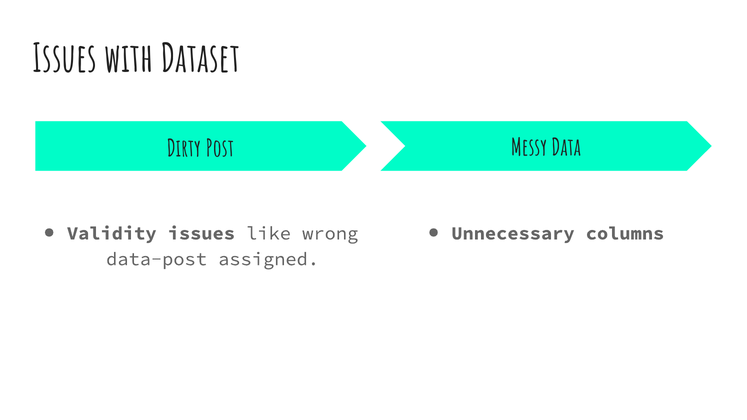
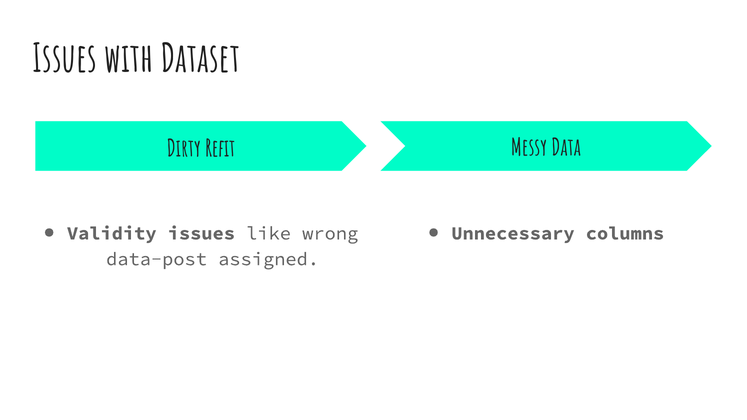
Post: Post -> Refit
